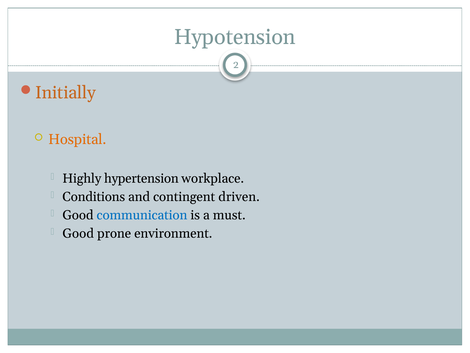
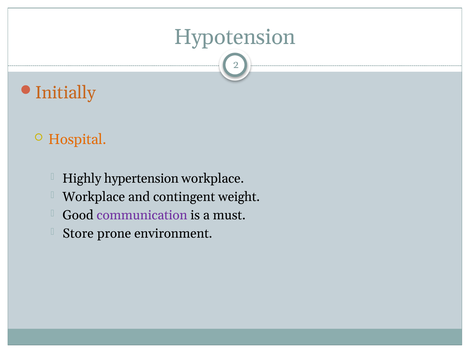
Conditions at (94, 197): Conditions -> Workplace
driven: driven -> weight
communication colour: blue -> purple
Good at (78, 233): Good -> Store
